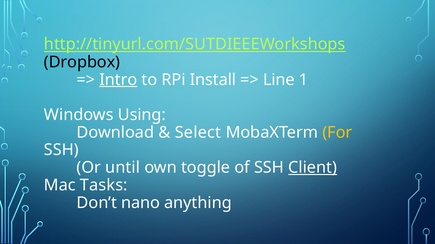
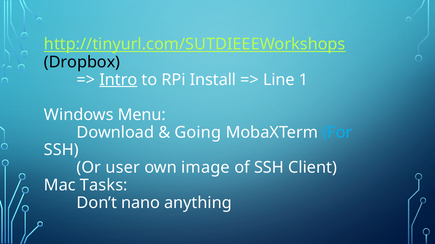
Using: Using -> Menu
Select: Select -> Going
For colour: yellow -> light blue
until: until -> user
toggle: toggle -> image
Client underline: present -> none
